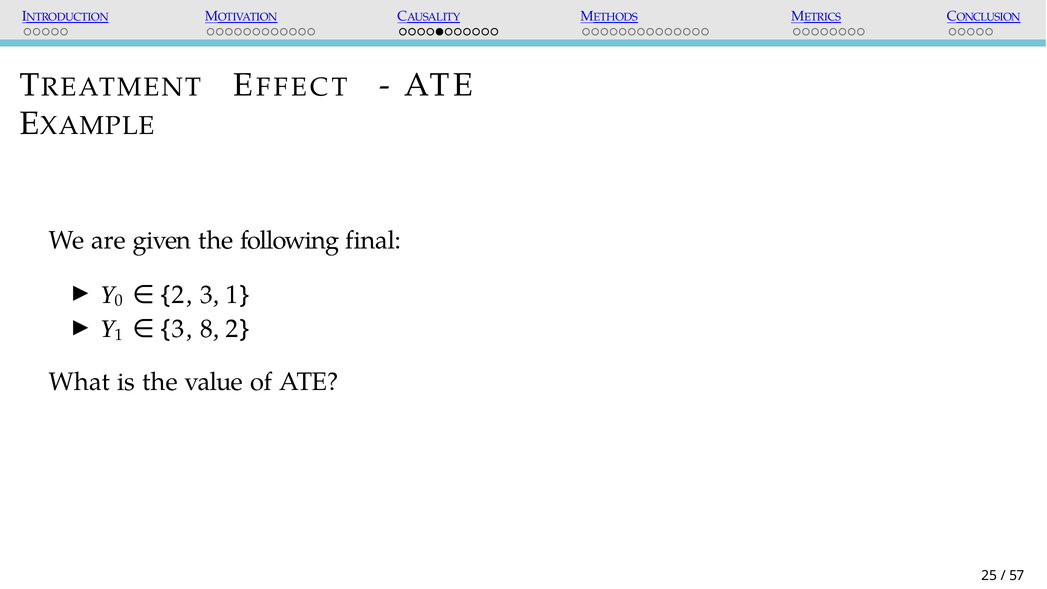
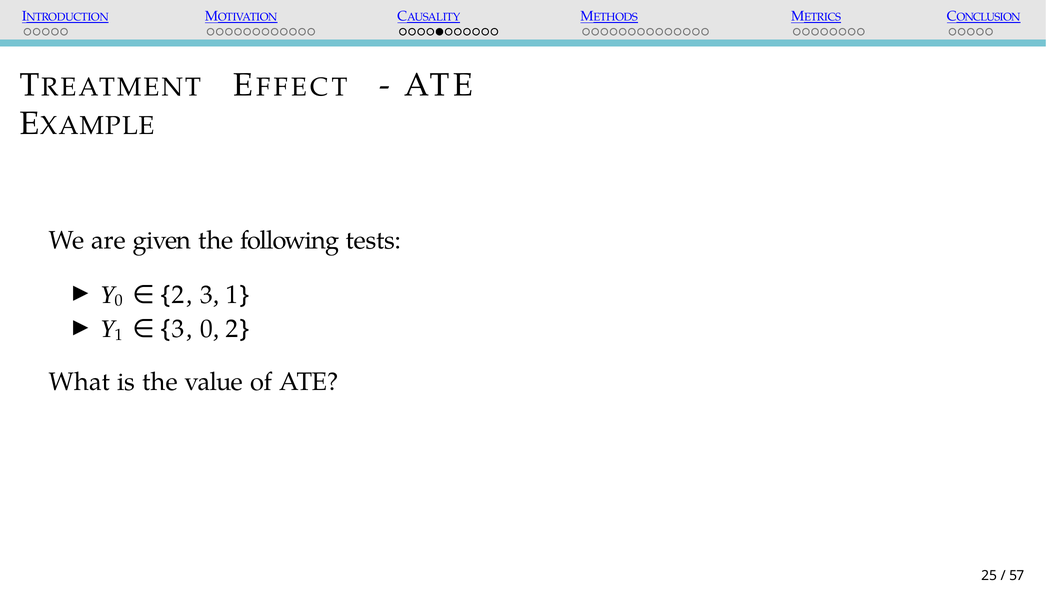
final: final -> tests
8 at (207, 329): 8 -> 0
